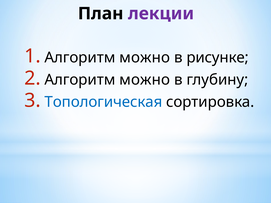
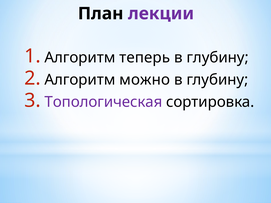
можно at (145, 58): можно -> теперь
рисунке at (218, 58): рисунке -> глубину
Топологическая colour: blue -> purple
